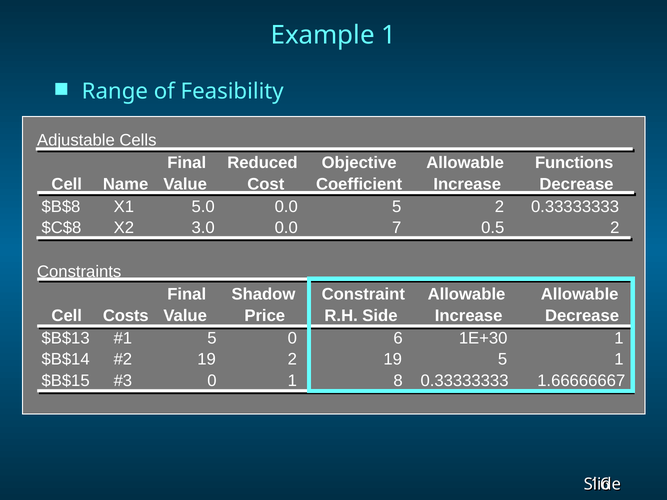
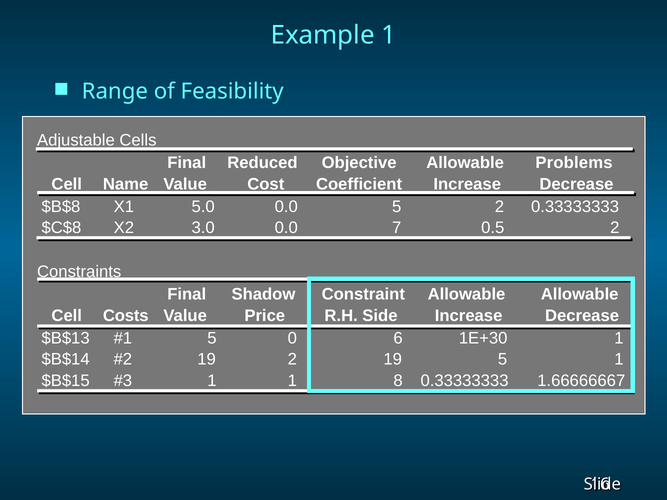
Functions: Functions -> Problems
0 at (212, 381): 0 -> 1
